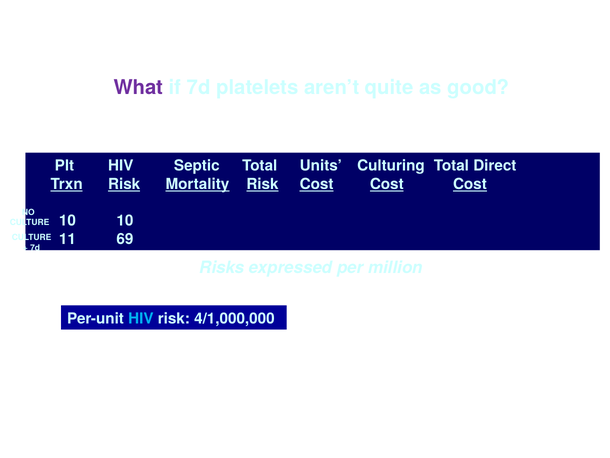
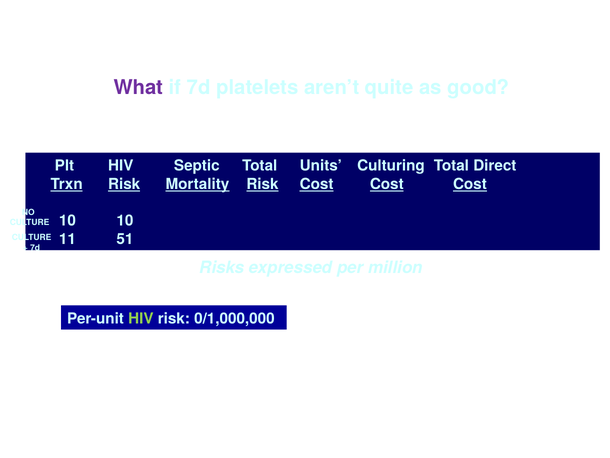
69: 69 -> 51
HIV at (141, 318) colour: light blue -> light green
4/1,000,000: 4/1,000,000 -> 0/1,000,000
